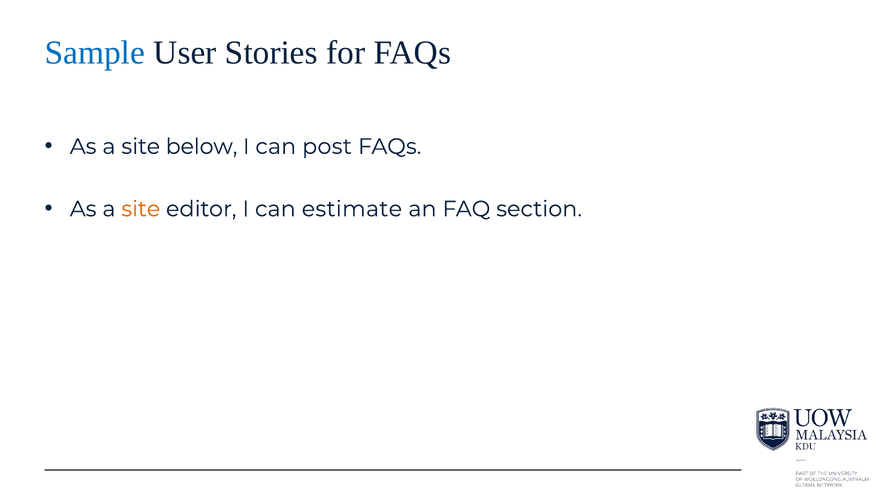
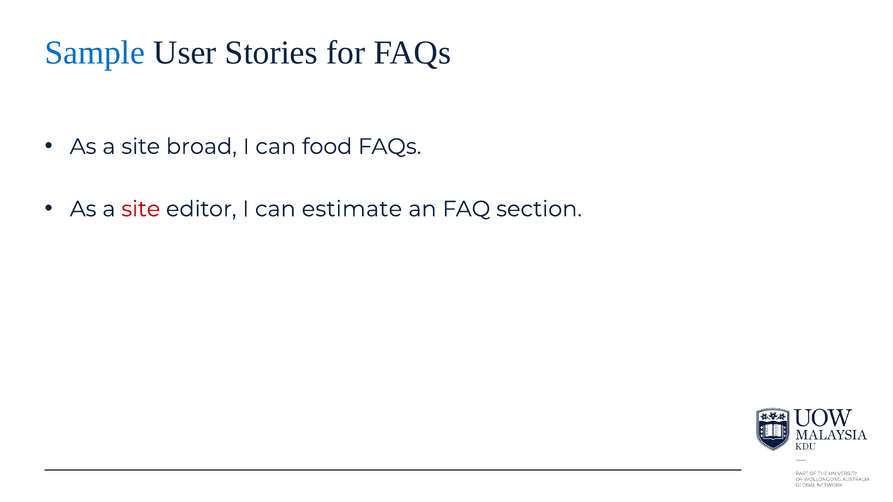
below: below -> broad
post: post -> food
site at (141, 209) colour: orange -> red
